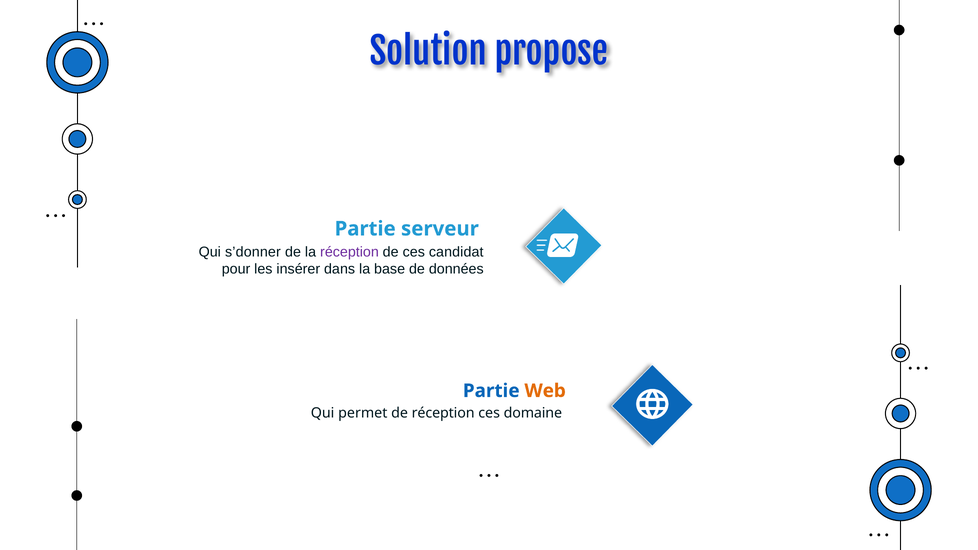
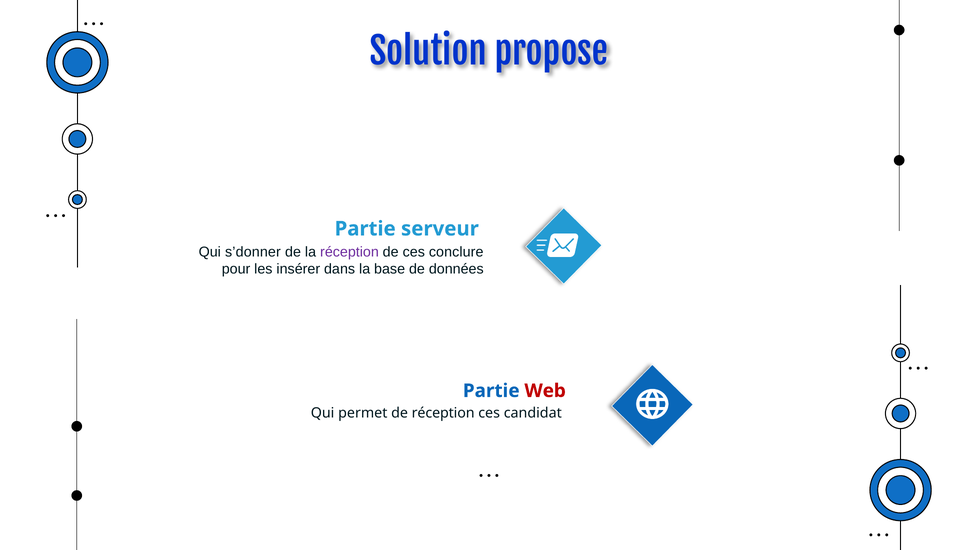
candidat: candidat -> conclure
Web colour: orange -> red
domaine: domaine -> candidat
